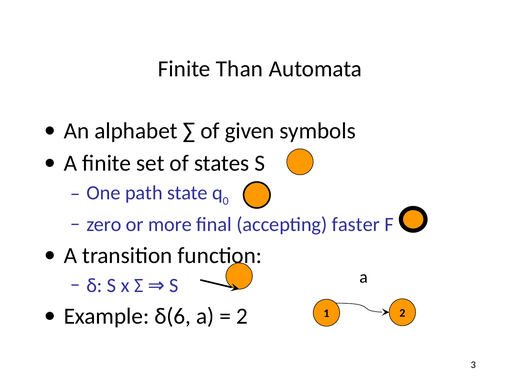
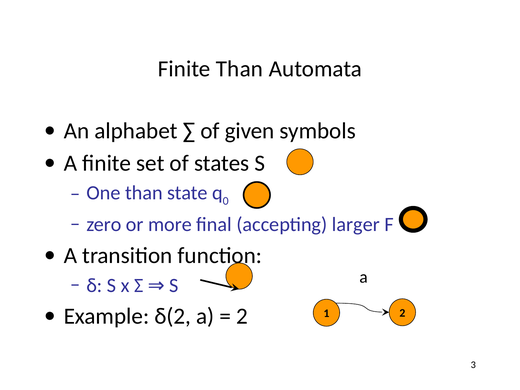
One path: path -> than
faster: faster -> larger
δ(6: δ(6 -> δ(2
